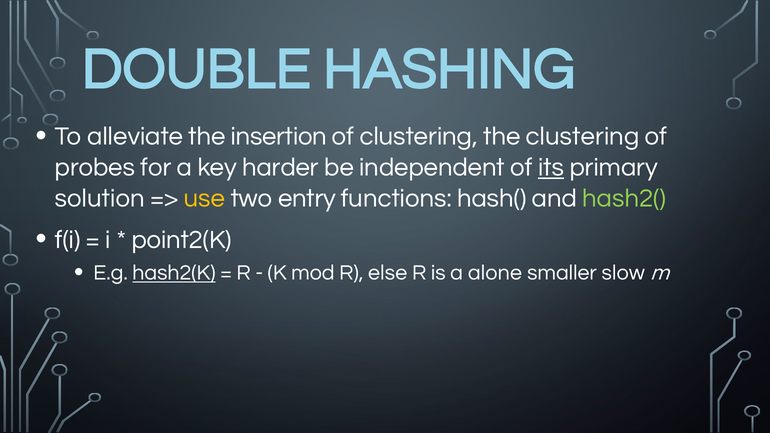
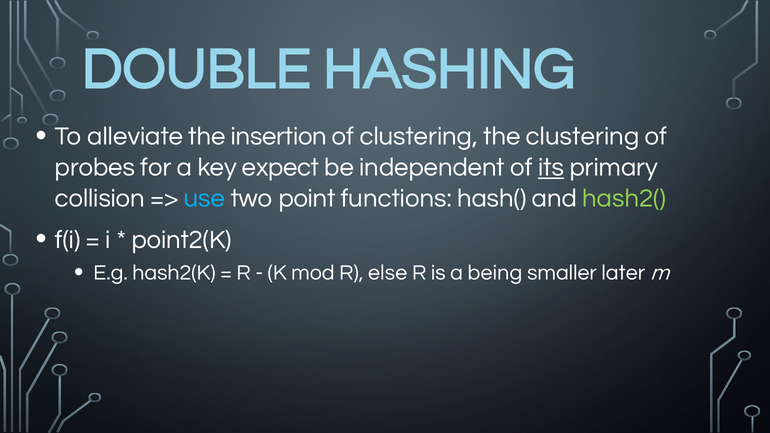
harder: harder -> expect
solution: solution -> collision
use colour: yellow -> light blue
entry: entry -> point
hash2(K underline: present -> none
alone: alone -> being
slow: slow -> later
